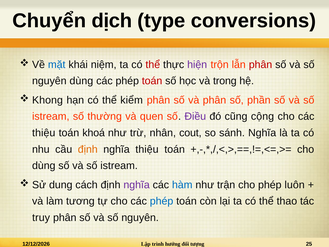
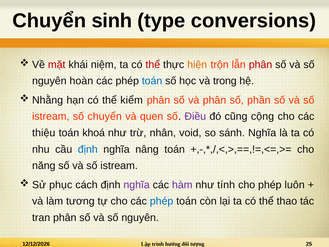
dịch: dịch -> sinh
mặt colour: blue -> red
hiện colour: purple -> orange
nguyên dùng: dùng -> hoàn
toán at (152, 81) colour: red -> blue
Khong: Khong -> Nhằng
số thường: thường -> chuyển
cout: cout -> void
định at (88, 149) colour: orange -> blue
nghĩa thiệu: thiệu -> nâng
dùng at (44, 166): dùng -> năng
dung: dung -> phục
hàm colour: blue -> purple
trận: trận -> tính
truy: truy -> tran
